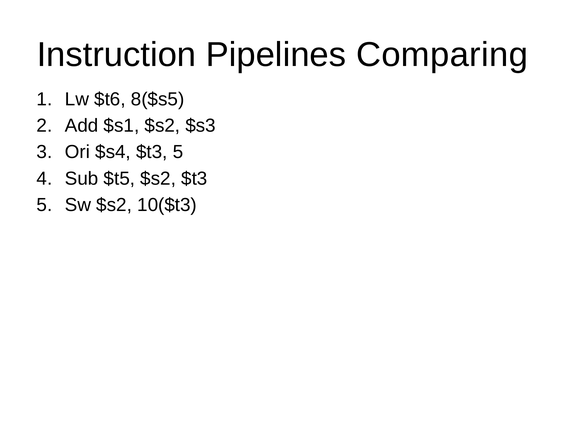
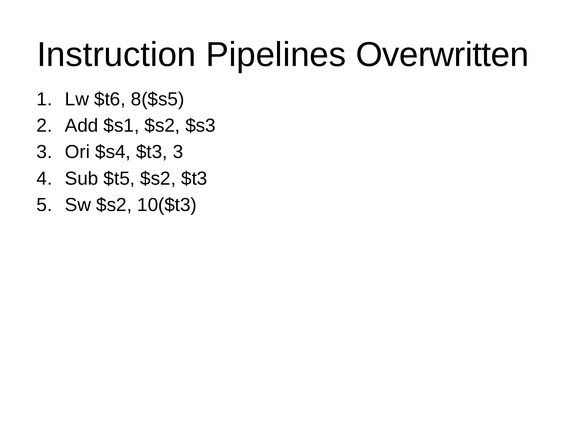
Comparing: Comparing -> Overwritten
$s4 $t3 5: 5 -> 3
